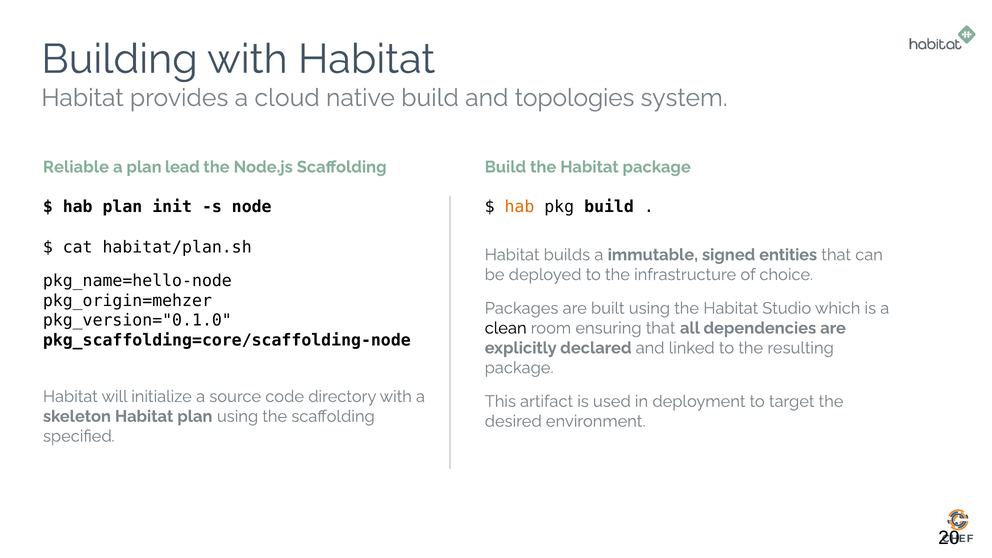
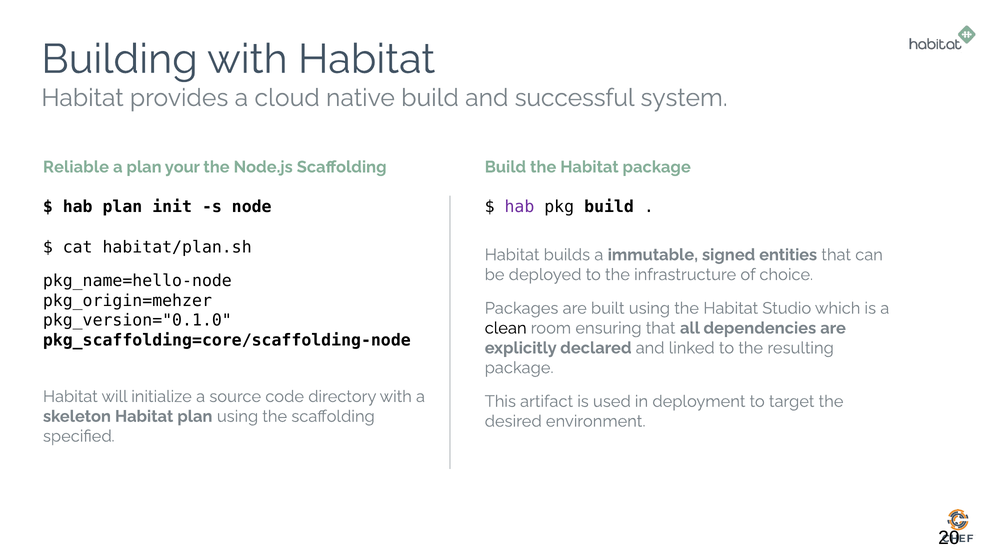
topologies: topologies -> successful
lead: lead -> your
hab at (519, 207) colour: orange -> purple
